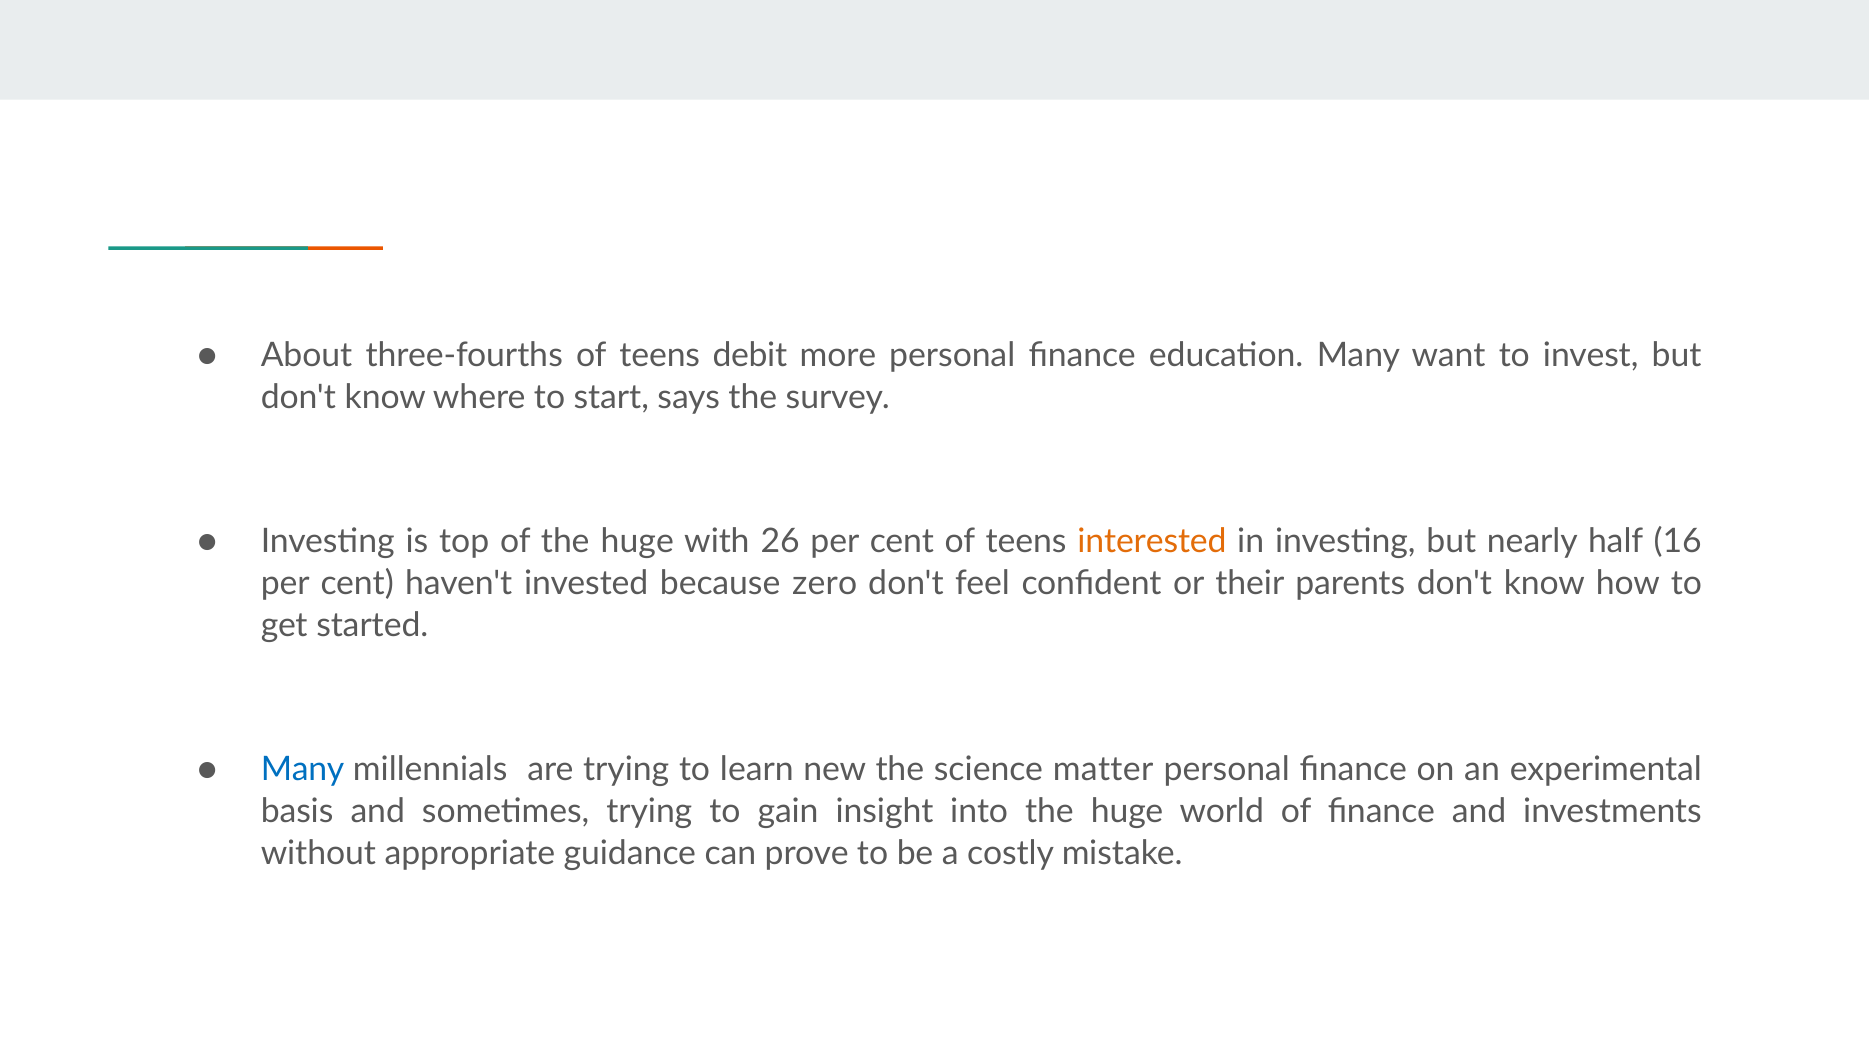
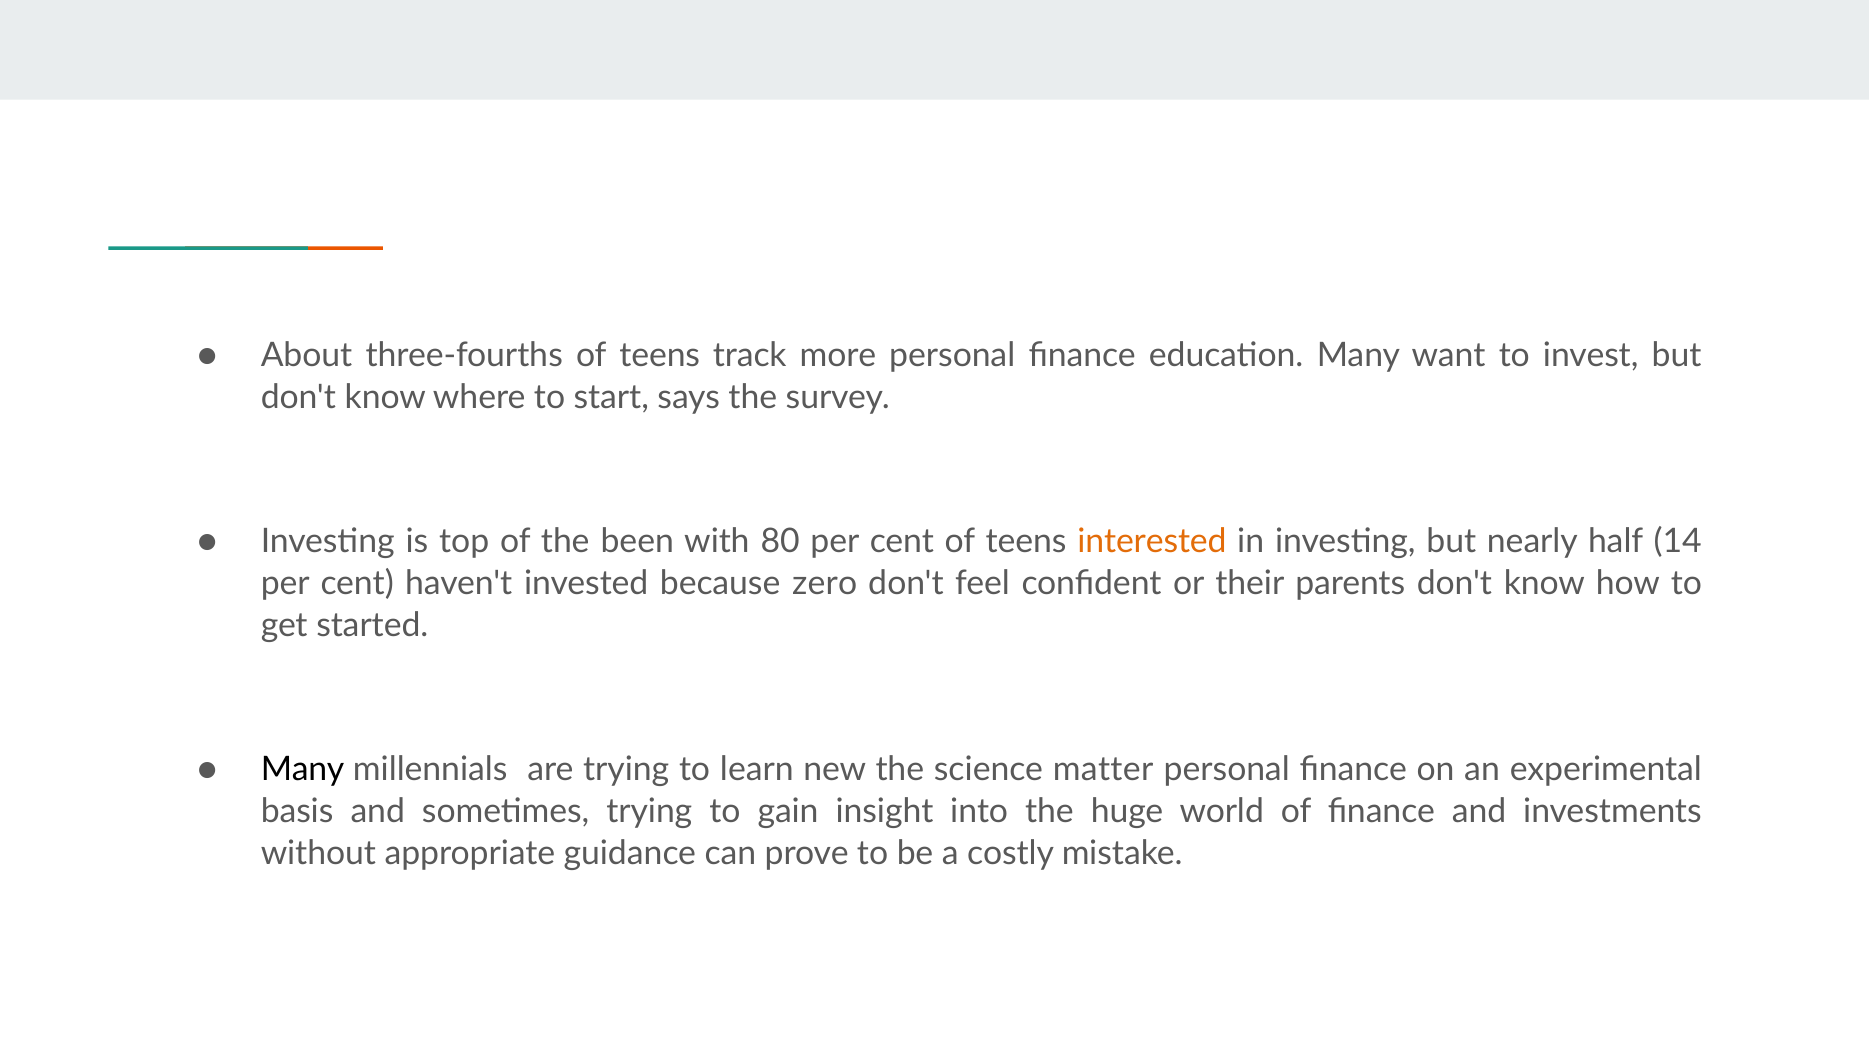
debit: debit -> track
of the huge: huge -> been
26: 26 -> 80
16: 16 -> 14
Many at (303, 770) colour: blue -> black
